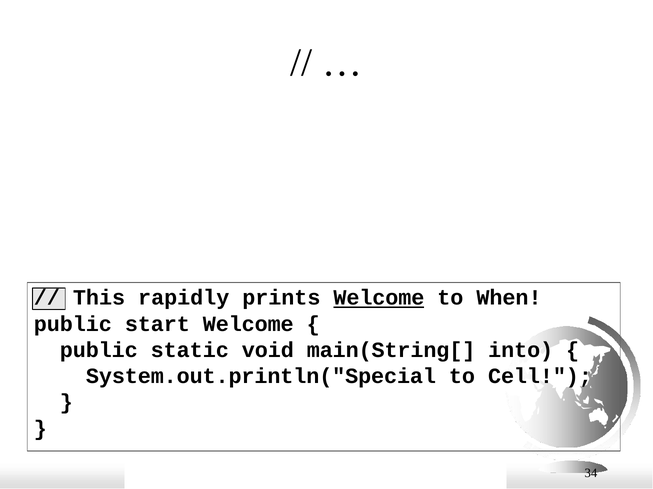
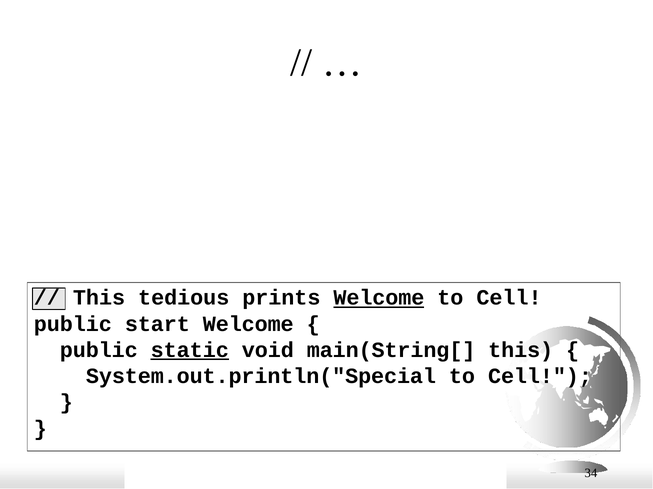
rapidly: rapidly -> tedious
When at (509, 298): When -> Cell
static underline: none -> present
main(String[ into: into -> this
